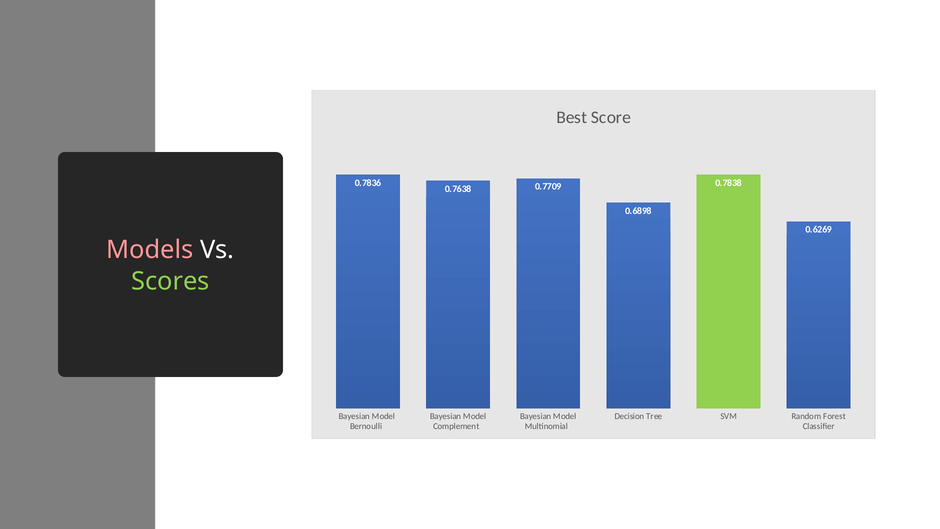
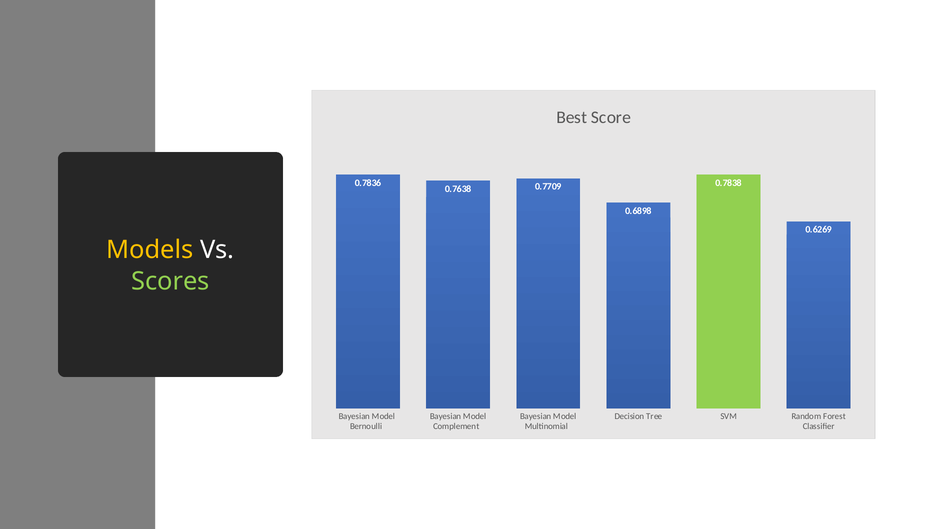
Models colour: pink -> yellow
